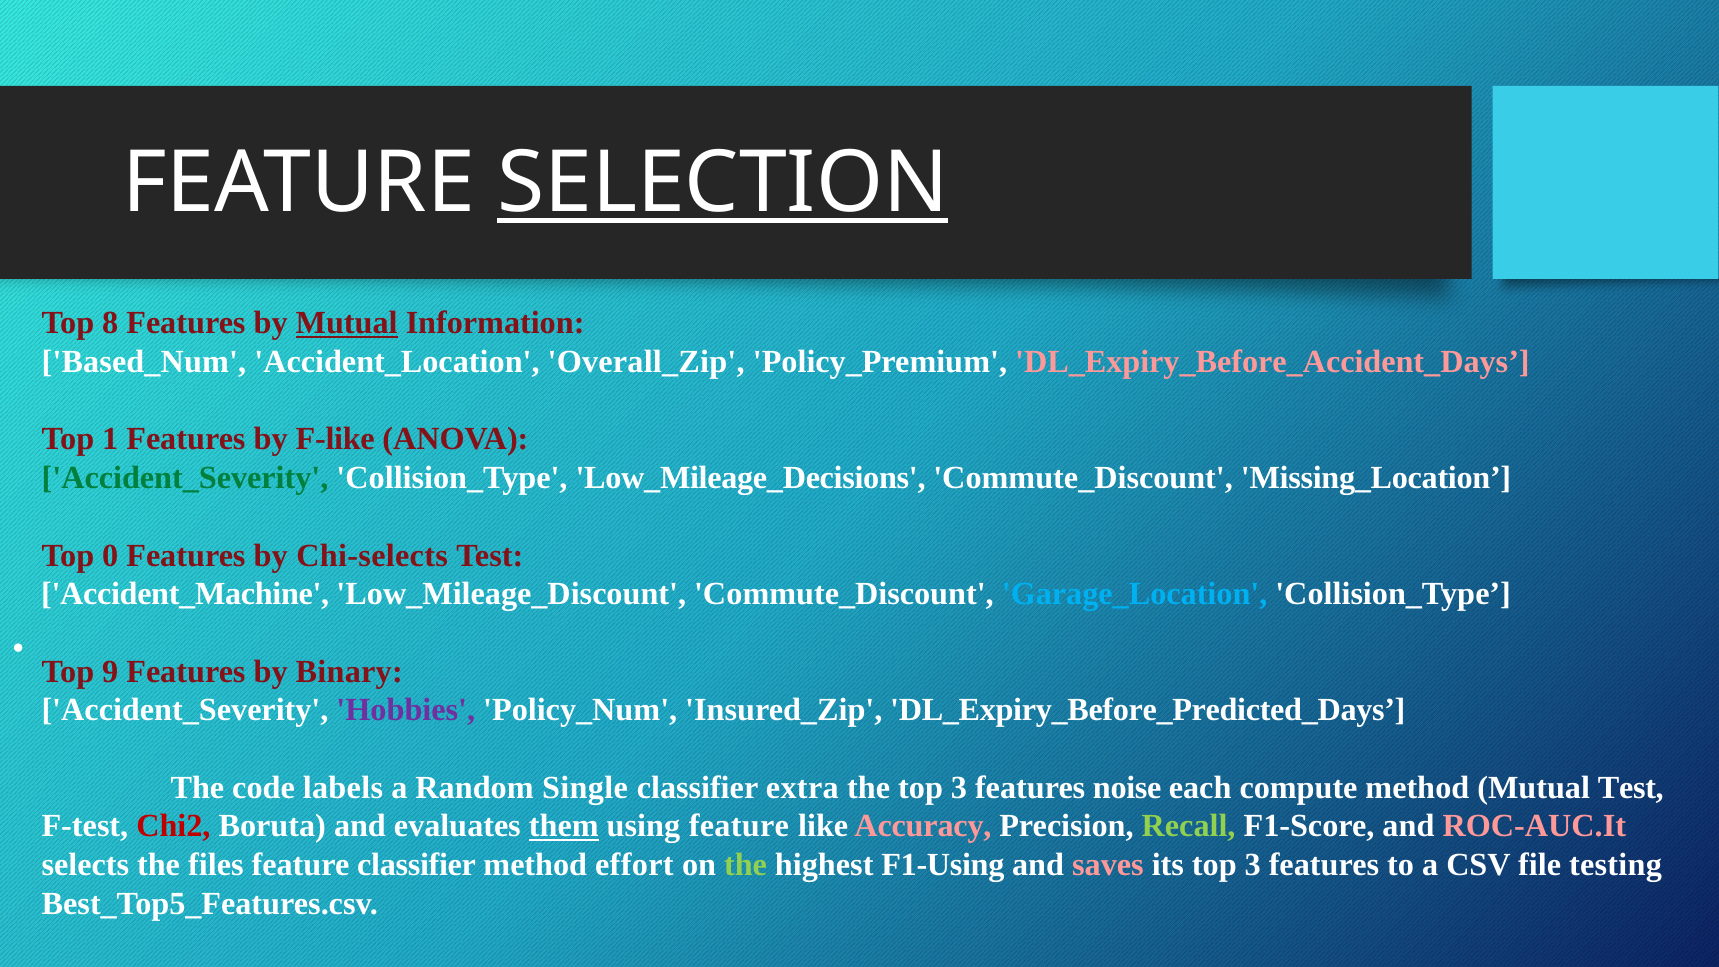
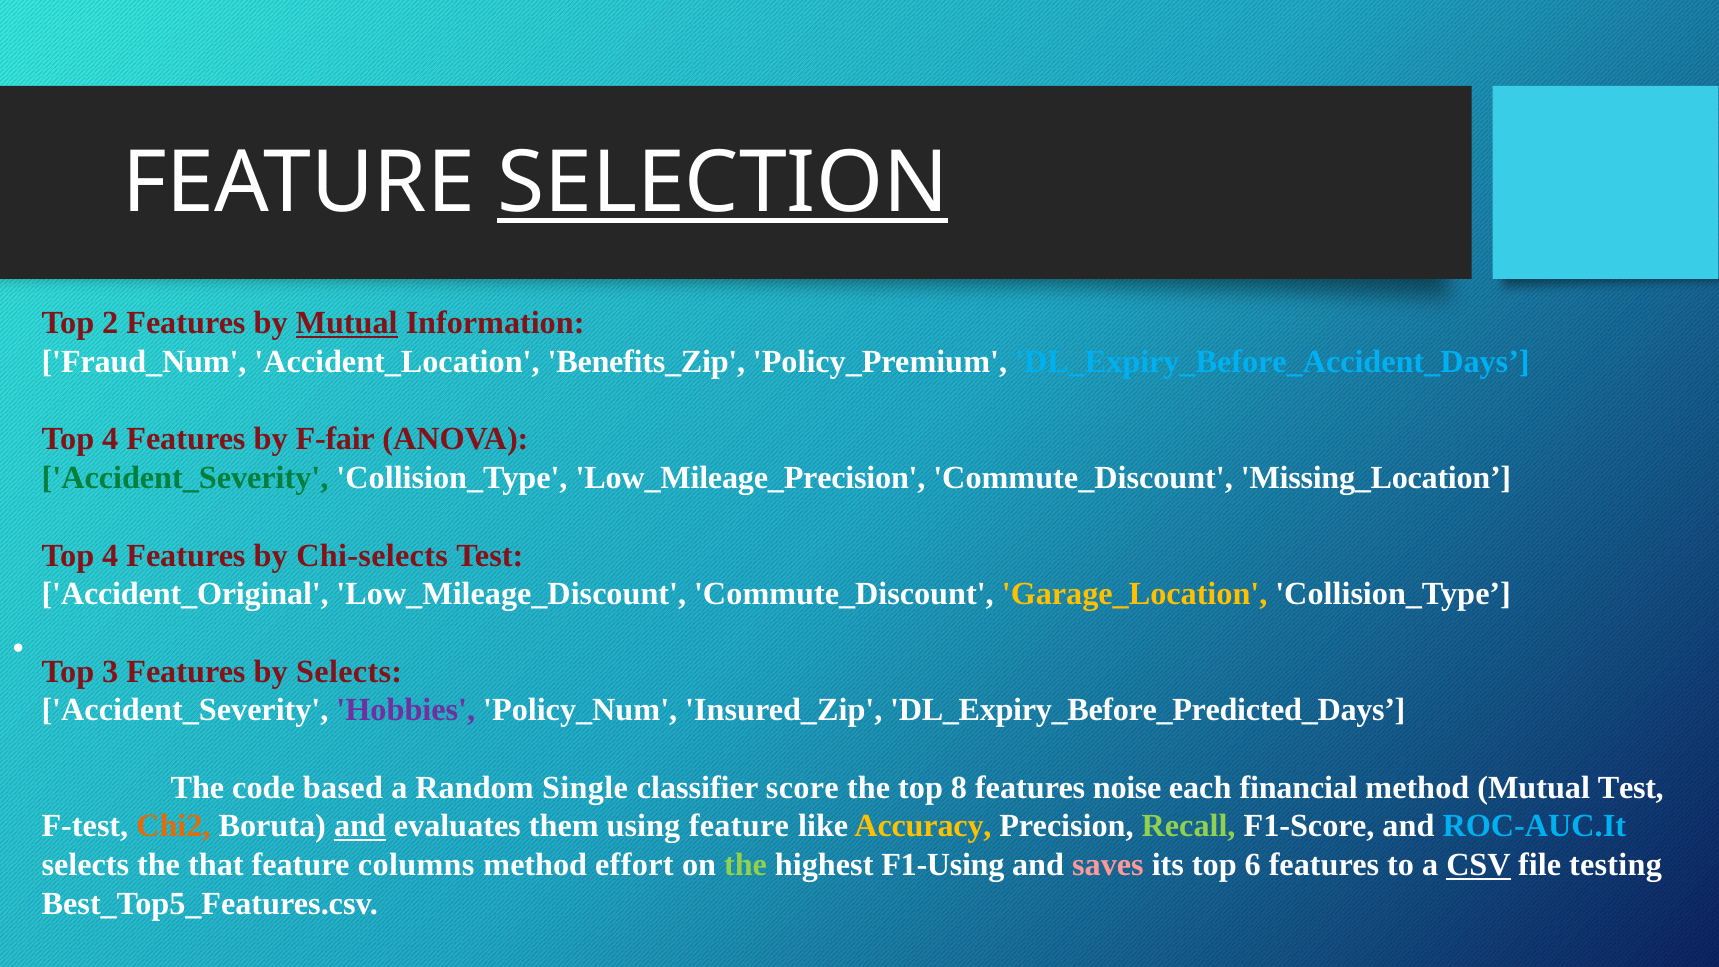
8: 8 -> 2
Based_Num: Based_Num -> Fraud_Num
Overall_Zip: Overall_Zip -> Benefits_Zip
DL_Expiry_Before_Accident_Days colour: pink -> light blue
1 at (110, 439): 1 -> 4
F-like: F-like -> F-fair
Low_Mileage_Decisions: Low_Mileage_Decisions -> Low_Mileage_Precision
0 at (110, 555): 0 -> 4
Accident_Machine: Accident_Machine -> Accident_Original
Garage_Location colour: light blue -> yellow
9: 9 -> 3
by Binary: Binary -> Selects
labels: labels -> based
extra: extra -> score
the top 3: 3 -> 8
compute: compute -> financial
Chi2 colour: red -> orange
and at (360, 826) underline: none -> present
them underline: present -> none
Accuracy colour: pink -> yellow
ROC-AUC.It colour: pink -> light blue
files: files -> that
feature classifier: classifier -> columns
its top 3: 3 -> 6
CSV underline: none -> present
